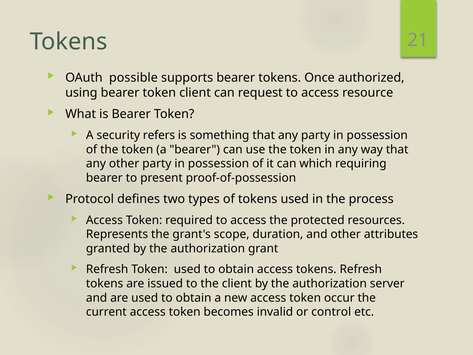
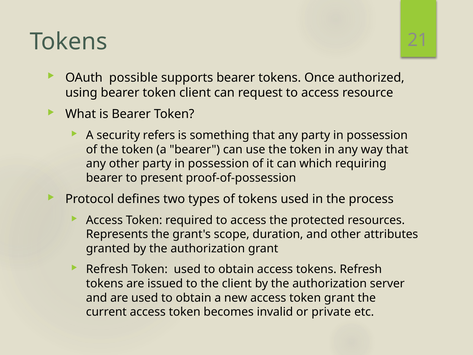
token occur: occur -> grant
control: control -> private
